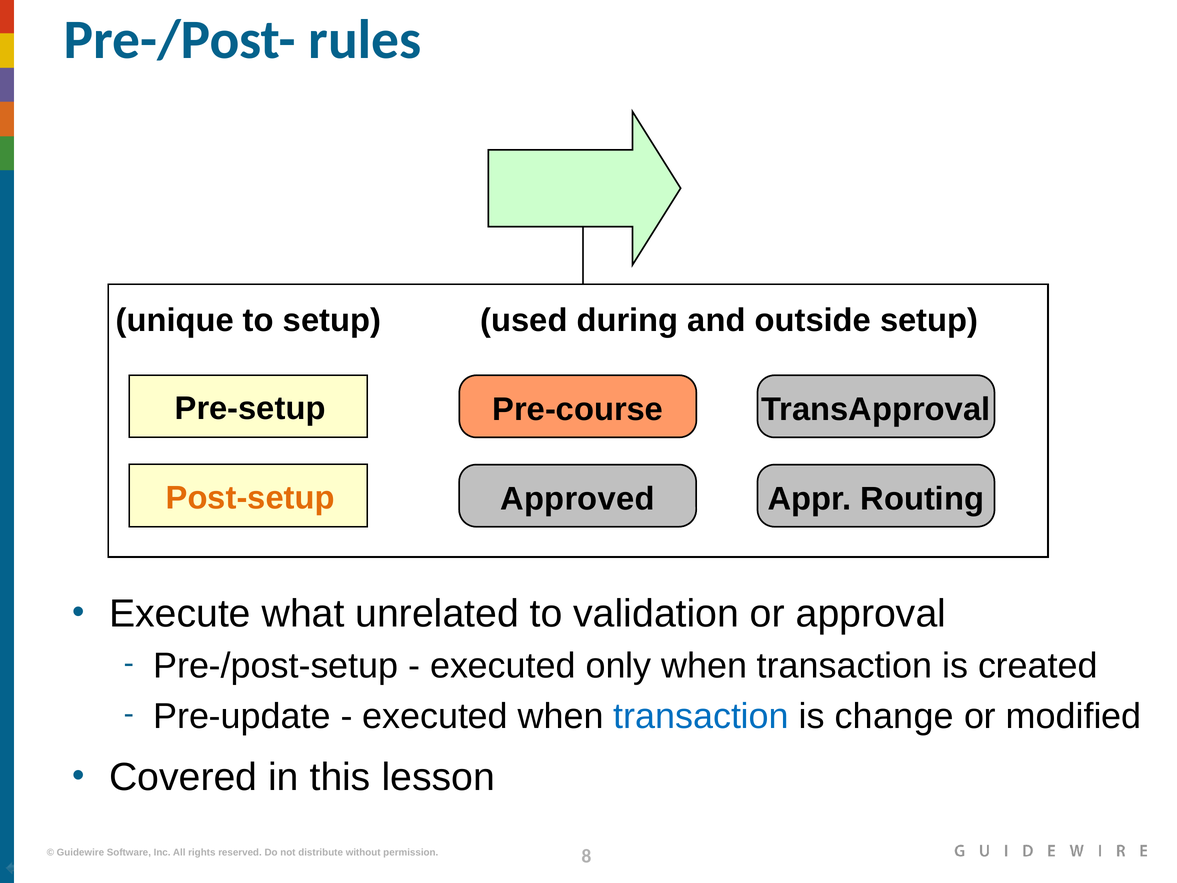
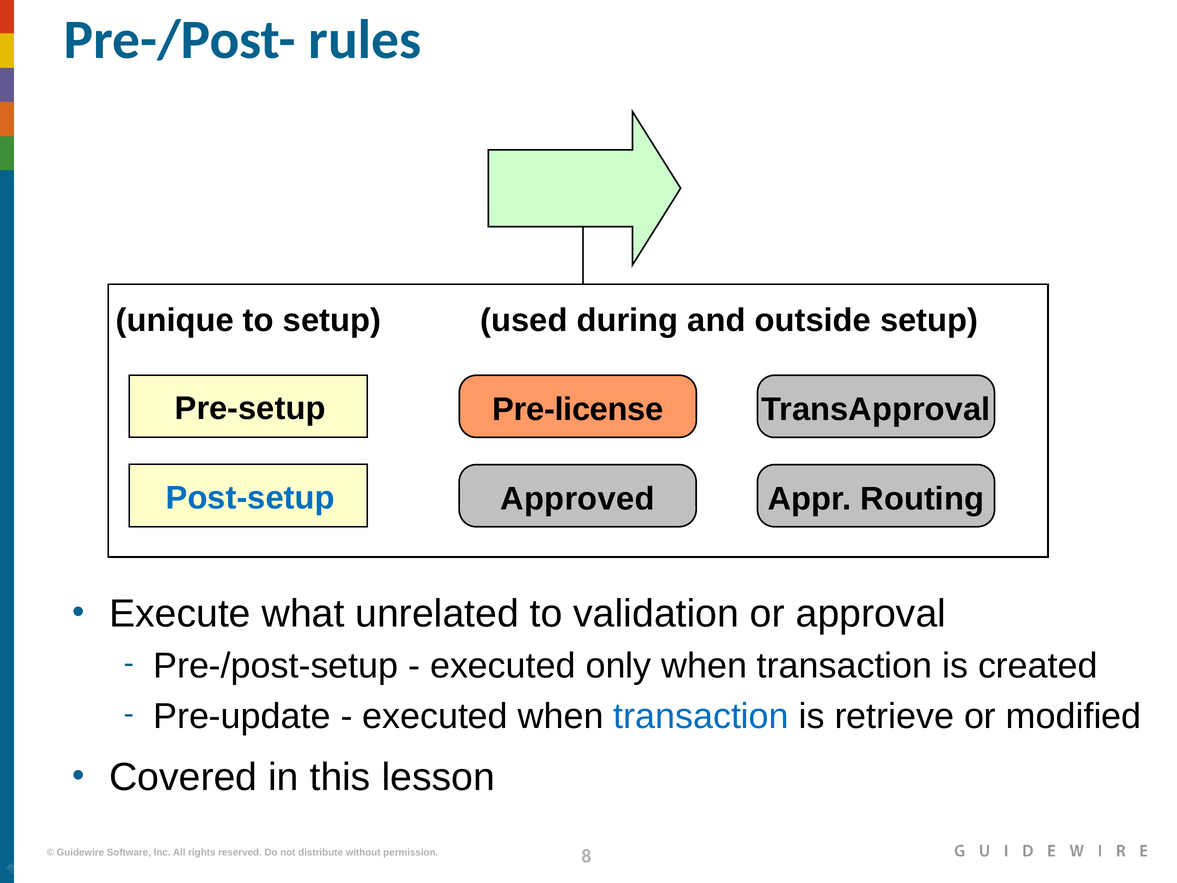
Pre-course: Pre-course -> Pre-license
Post-setup colour: orange -> blue
change: change -> retrieve
